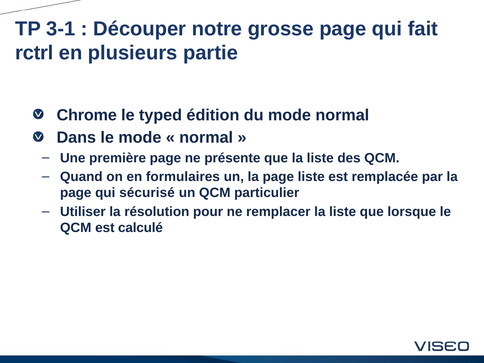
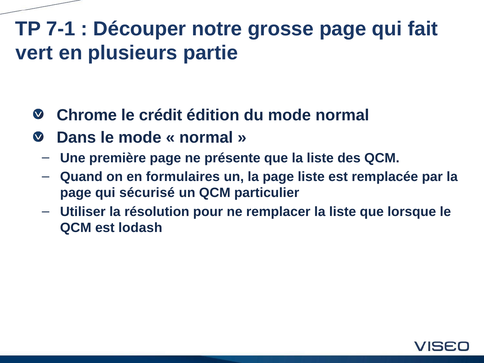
3-1: 3-1 -> 7-1
rctrl: rctrl -> vert
typed: typed -> crédit
calculé: calculé -> lodash
